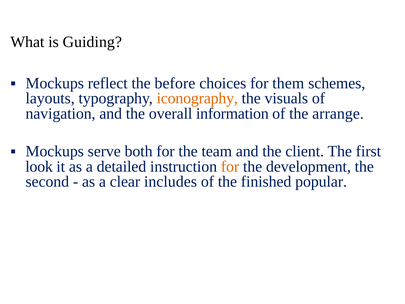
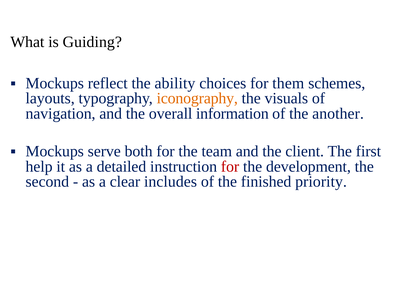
before: before -> ability
arrange: arrange -> another
look: look -> help
for at (230, 166) colour: orange -> red
popular: popular -> priority
